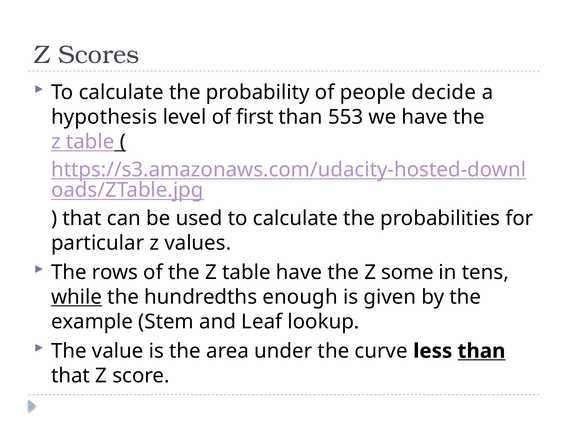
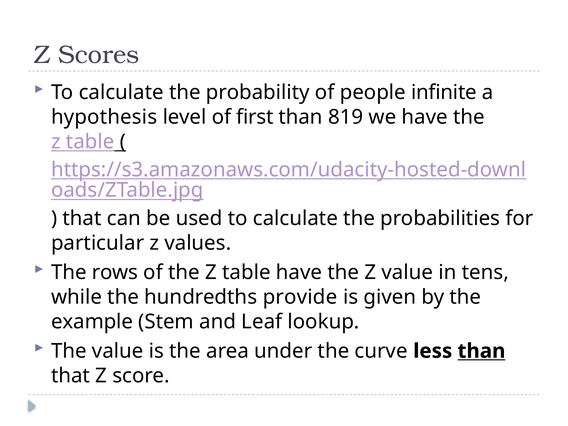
decide: decide -> infinite
553: 553 -> 819
Z some: some -> value
while underline: present -> none
enough: enough -> provide
